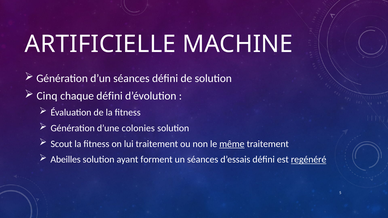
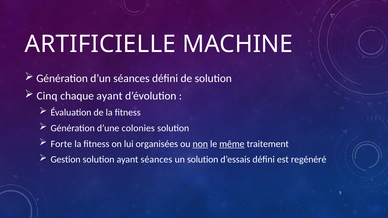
chaque défini: défini -> ayant
Scout: Scout -> Forte
lui traitement: traitement -> organisées
non underline: none -> present
Abeilles: Abeilles -> Gestion
ayant forment: forment -> séances
un séances: séances -> solution
regénéré underline: present -> none
